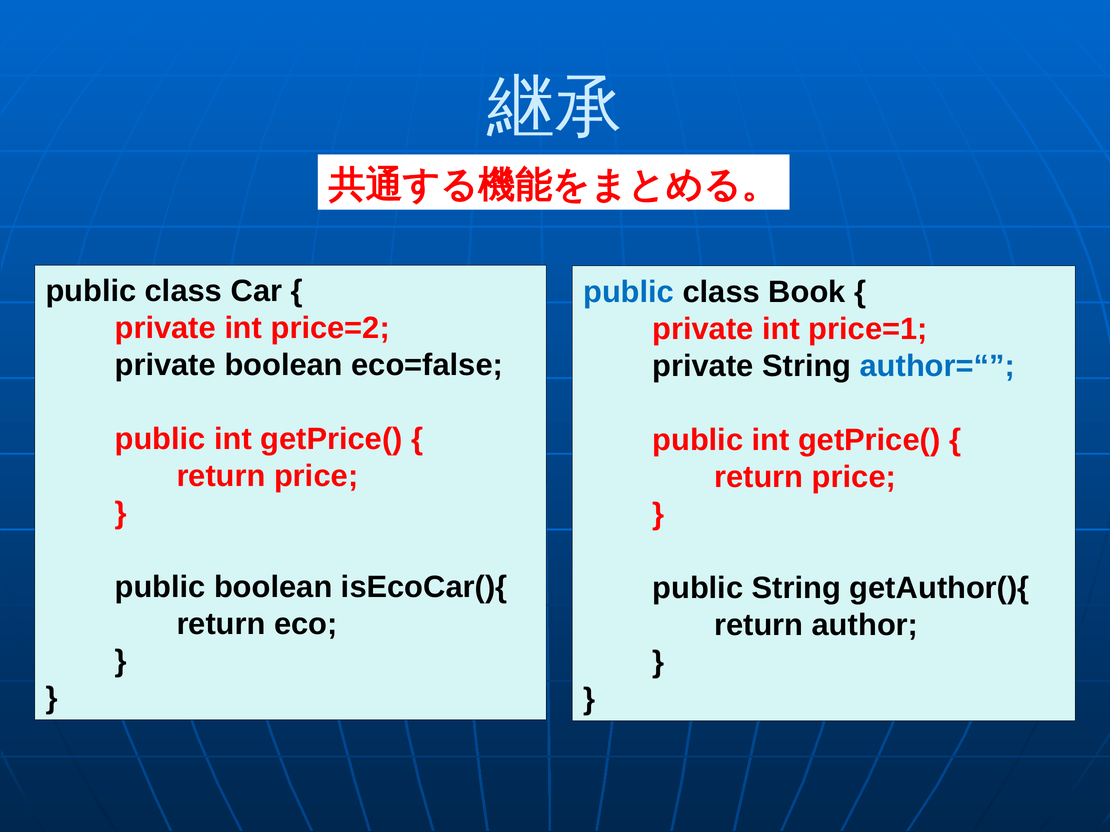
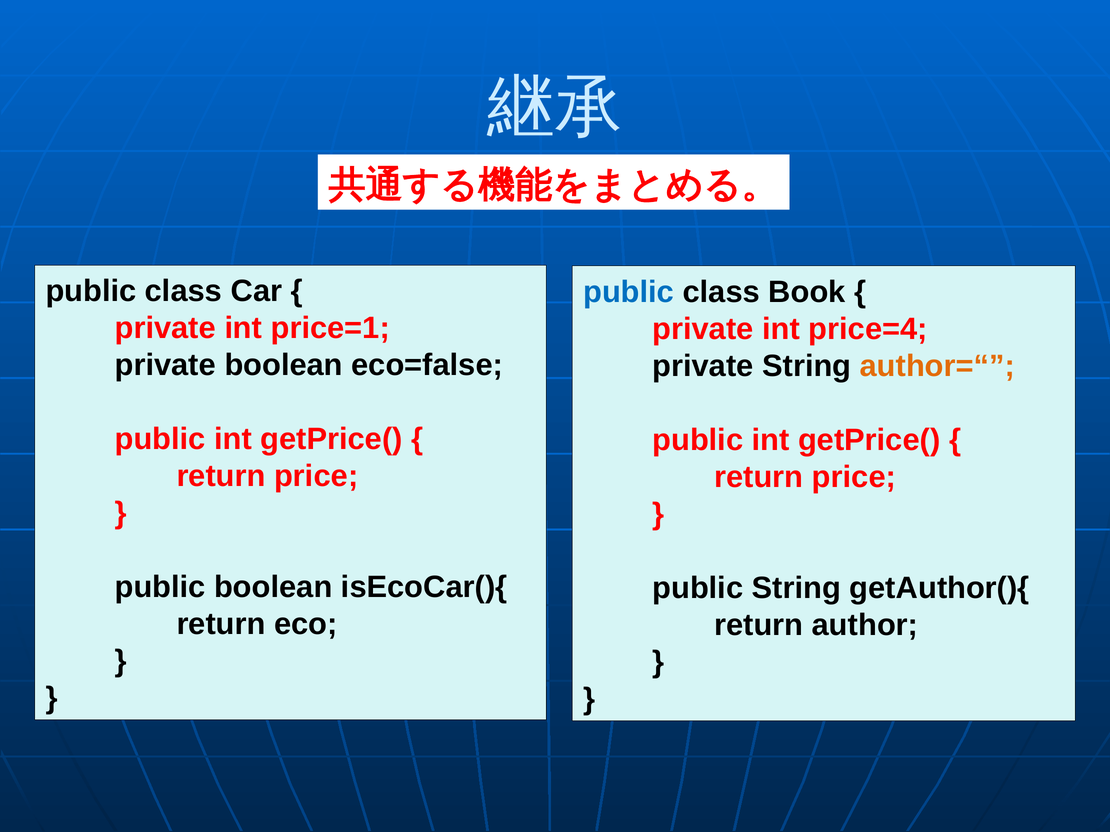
price=2: price=2 -> price=1
price=1: price=1 -> price=4
author=“ colour: blue -> orange
